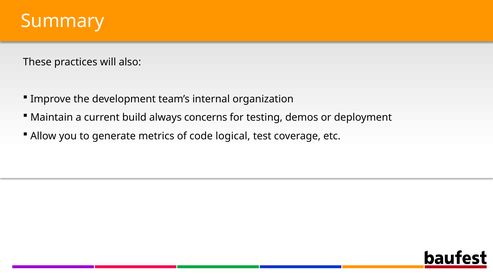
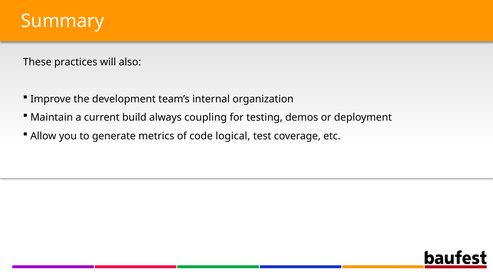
concerns: concerns -> coupling
